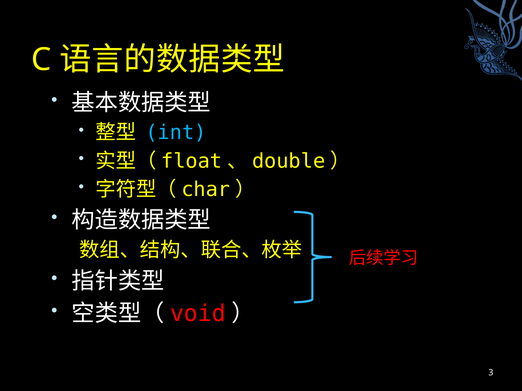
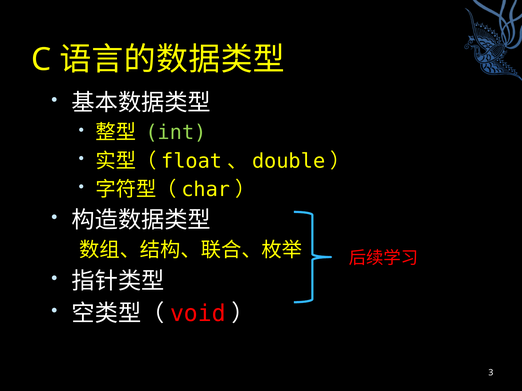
int colour: light blue -> light green
